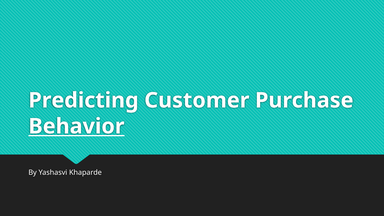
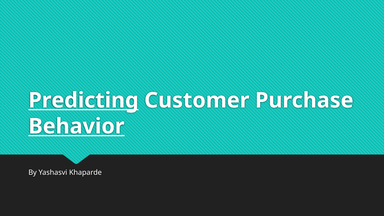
Predicting underline: none -> present
